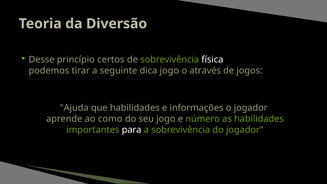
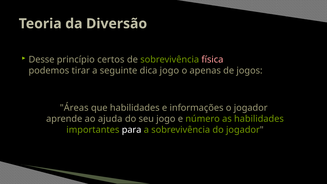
física colour: white -> pink
através: através -> apenas
Ajuda: Ajuda -> Áreas
como: como -> ajuda
